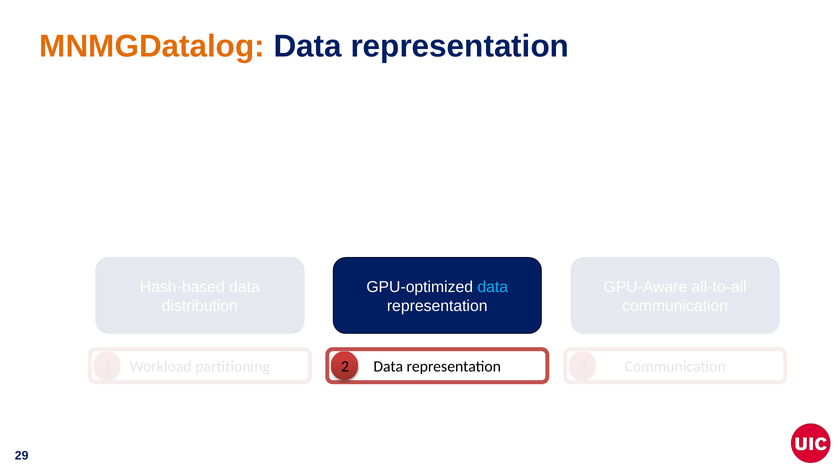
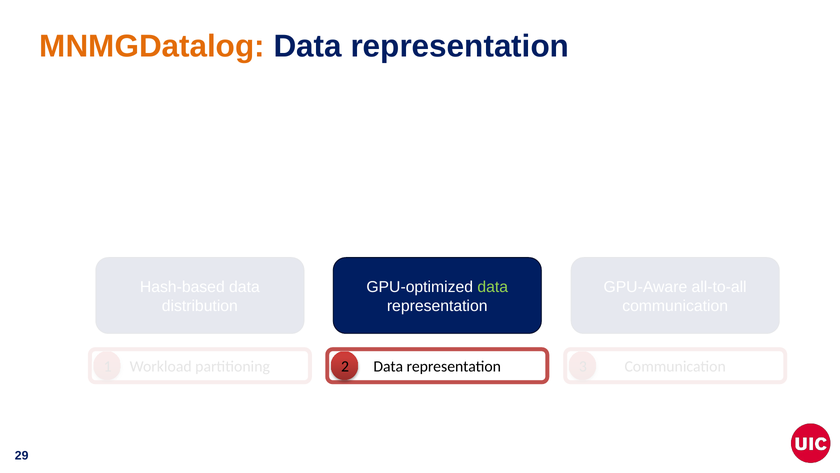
data at (493, 287) colour: light blue -> light green
